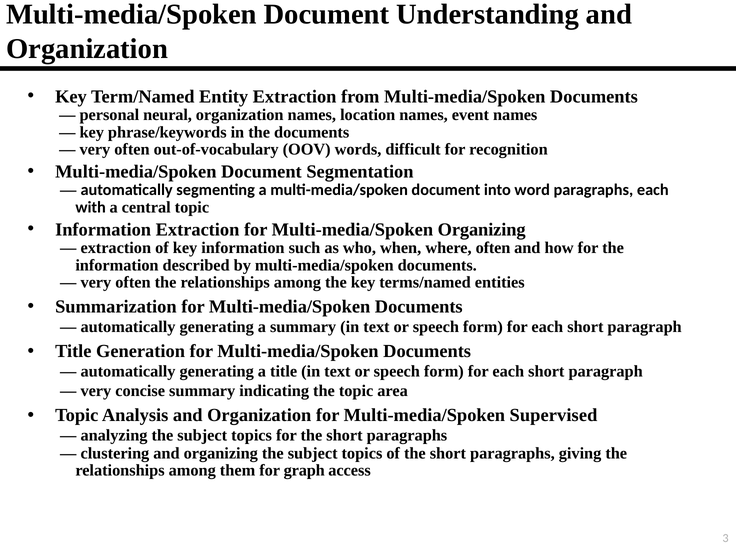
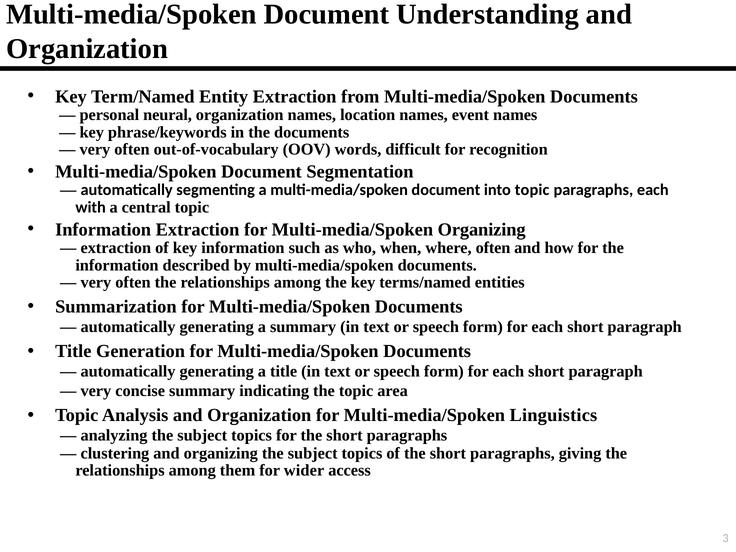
into word: word -> topic
Supervised: Supervised -> Linguistics
graph: graph -> wider
